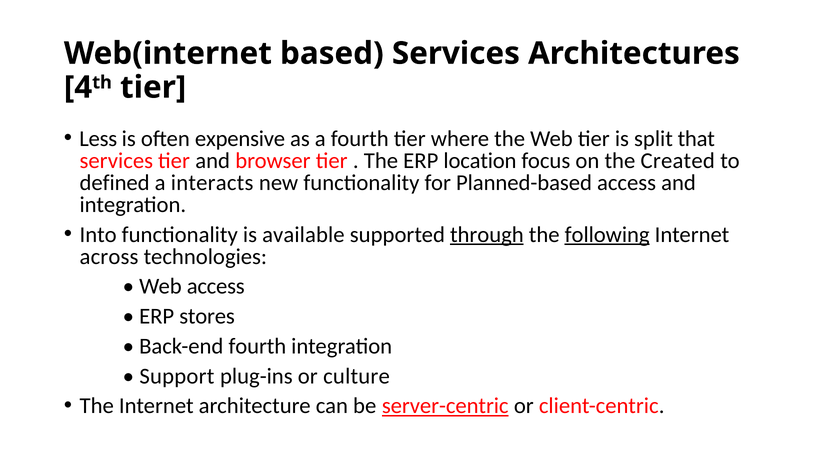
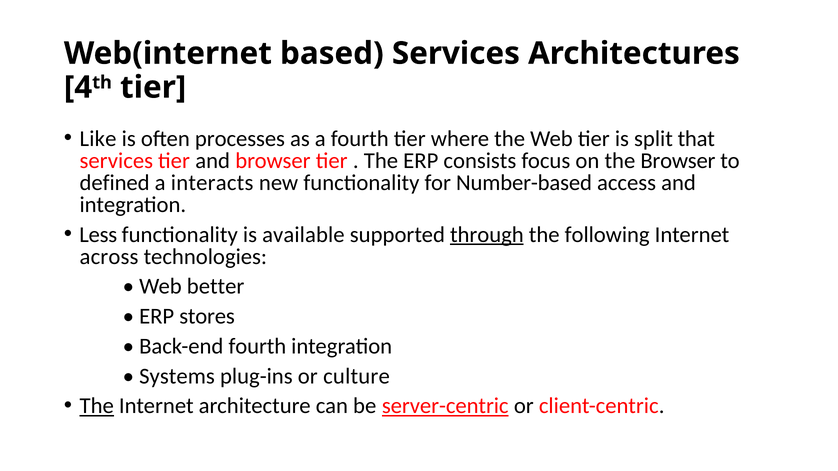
Less: Less -> Like
expensive: expensive -> processes
location: location -> consists
the Created: Created -> Browser
Planned-based: Planned-based -> Number-based
Into: Into -> Less
following underline: present -> none
Web access: access -> better
Support: Support -> Systems
The at (97, 406) underline: none -> present
